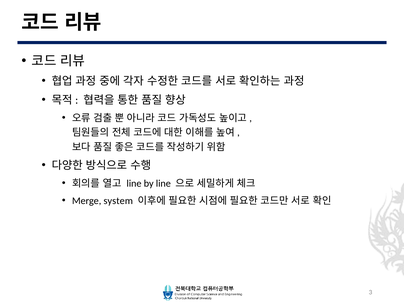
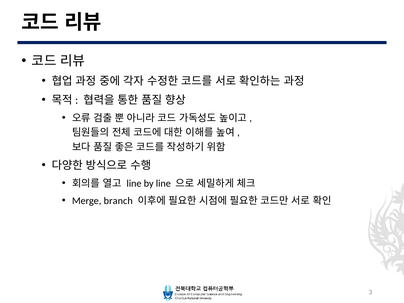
system: system -> branch
